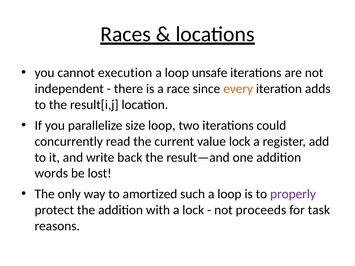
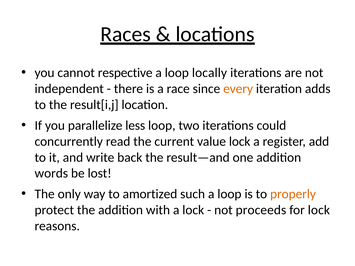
execution: execution -> respective
unsafe: unsafe -> locally
size: size -> less
properly colour: purple -> orange
for task: task -> lock
